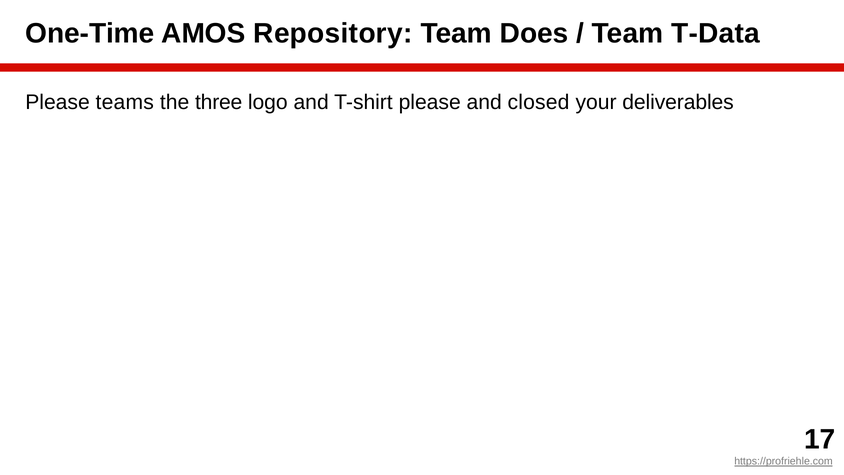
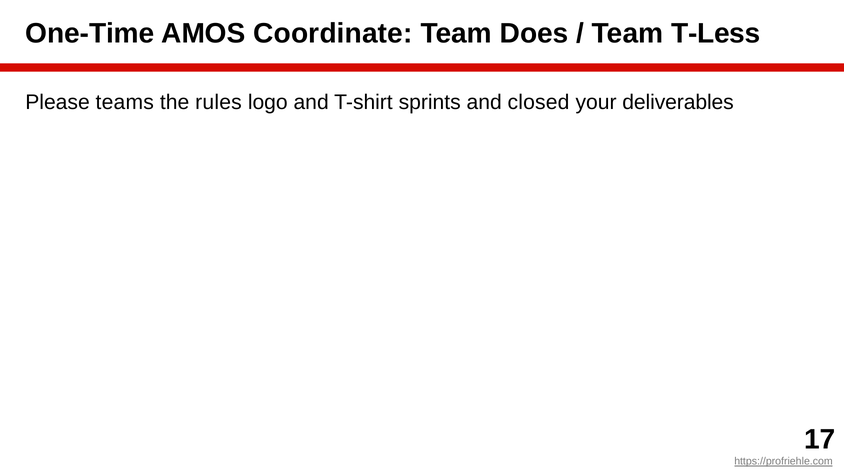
Repository: Repository -> Coordinate
T-Data: T-Data -> T-Less
three: three -> rules
T-shirt please: please -> sprints
